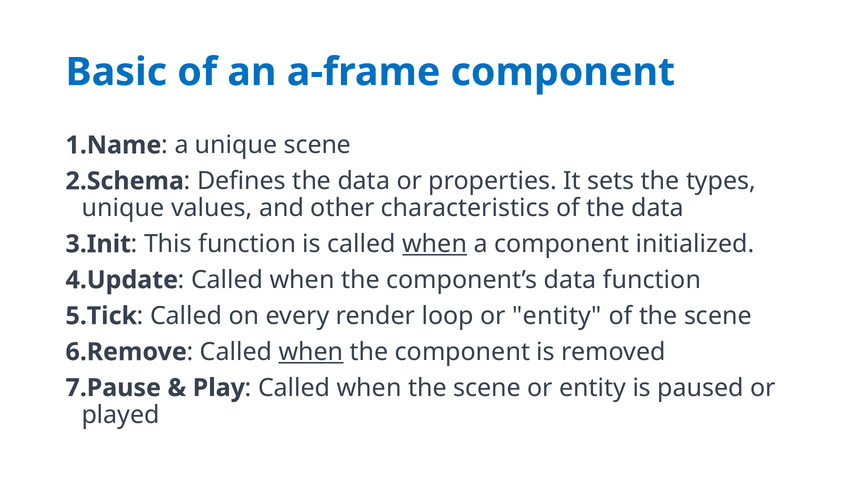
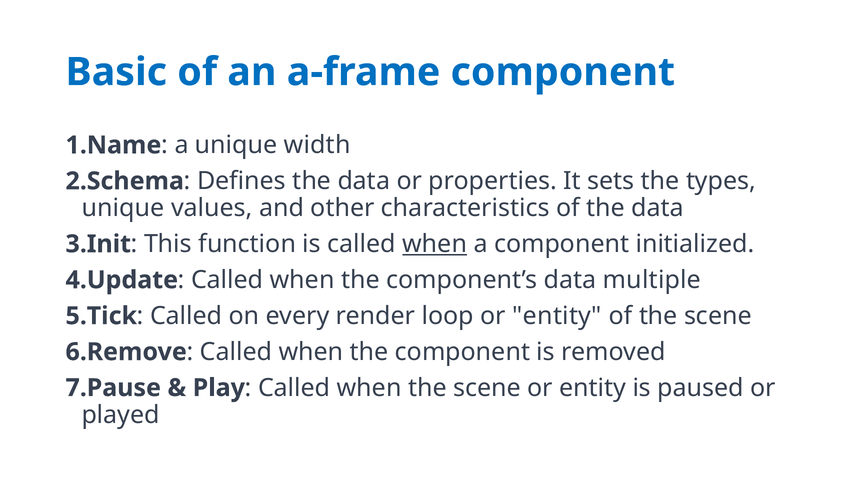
unique scene: scene -> width
data function: function -> multiple
when at (311, 352) underline: present -> none
